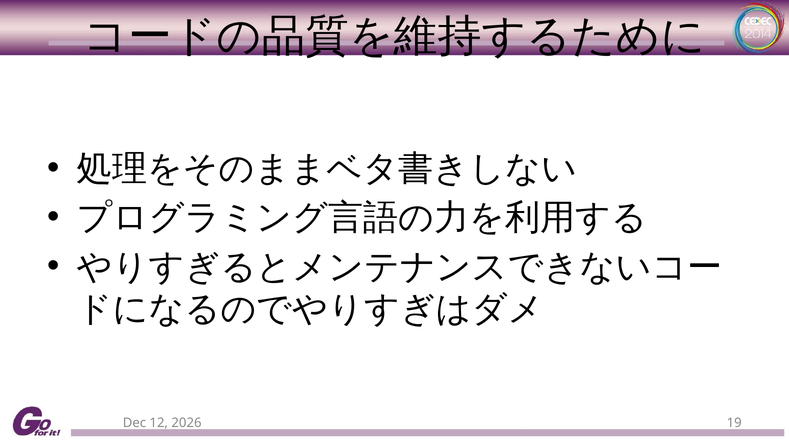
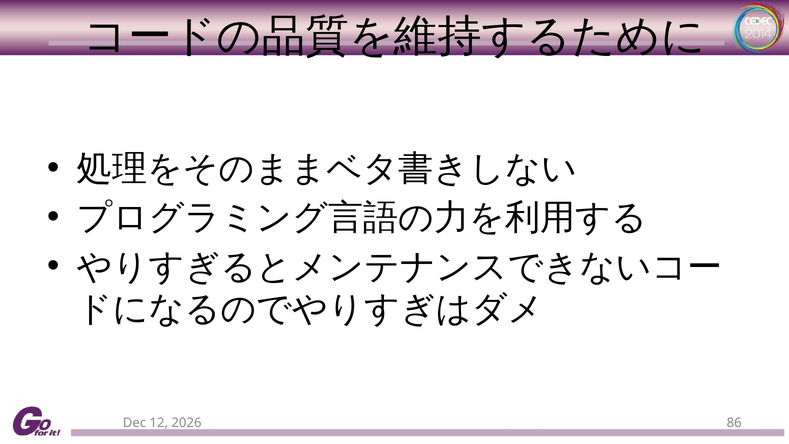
19: 19 -> 86
